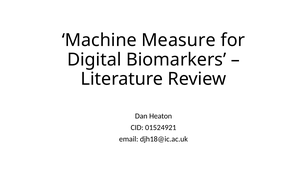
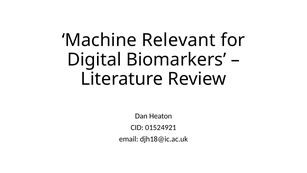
Measure: Measure -> Relevant
